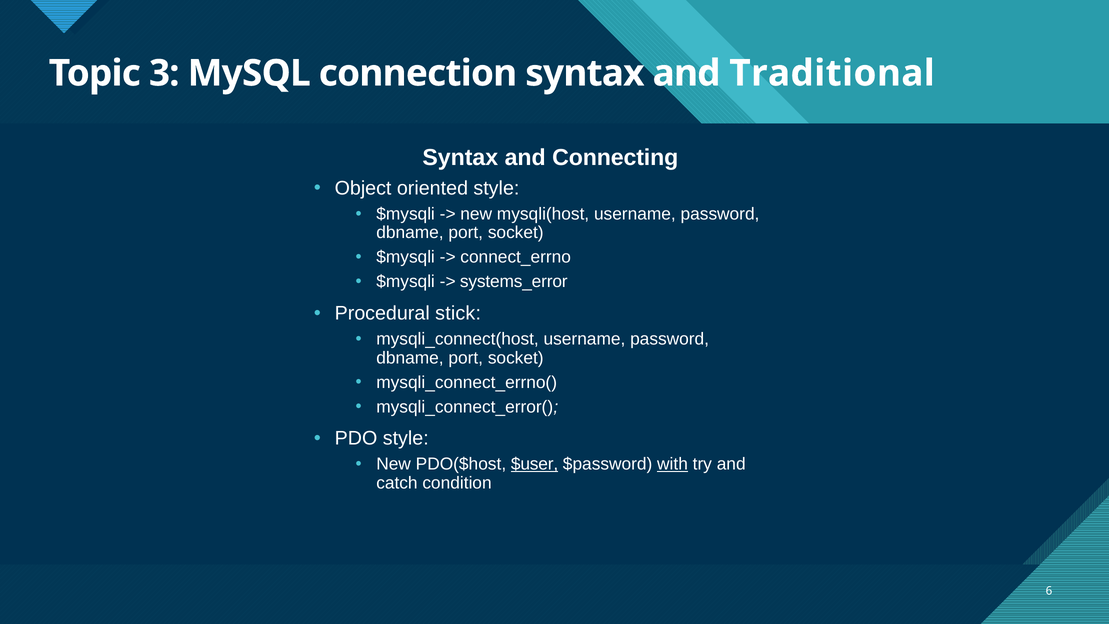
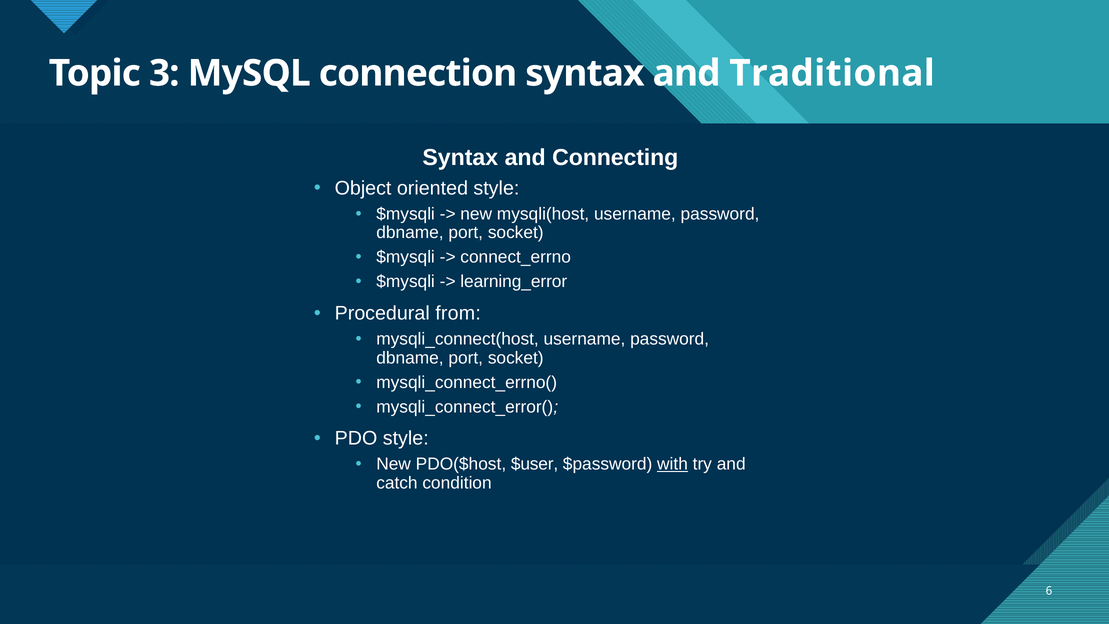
systems_error: systems_error -> learning_error
stick: stick -> from
$user underline: present -> none
